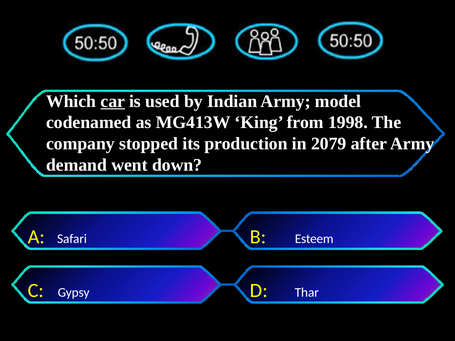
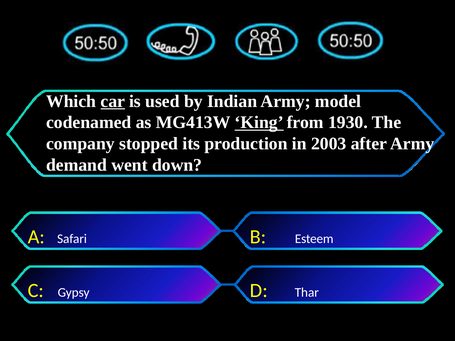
King underline: none -> present
1998: 1998 -> 1930
2079: 2079 -> 2003
